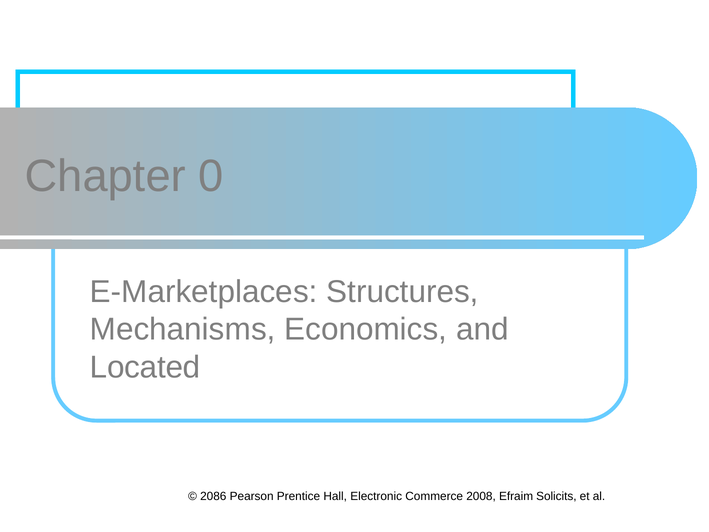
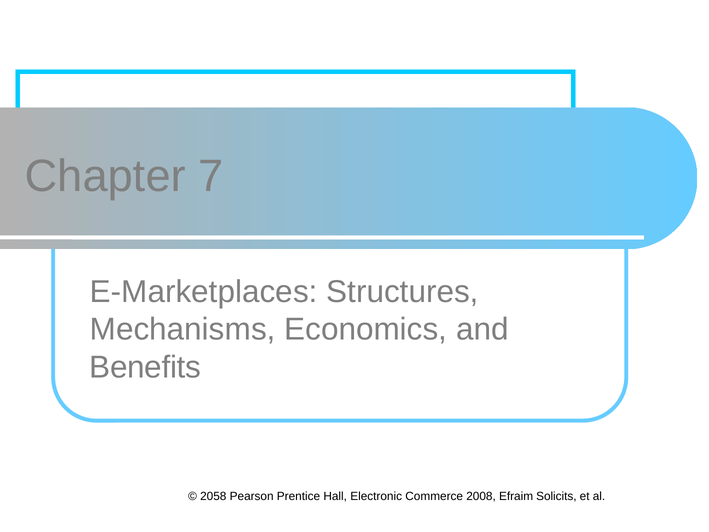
0: 0 -> 7
Located: Located -> Benefits
2086: 2086 -> 2058
